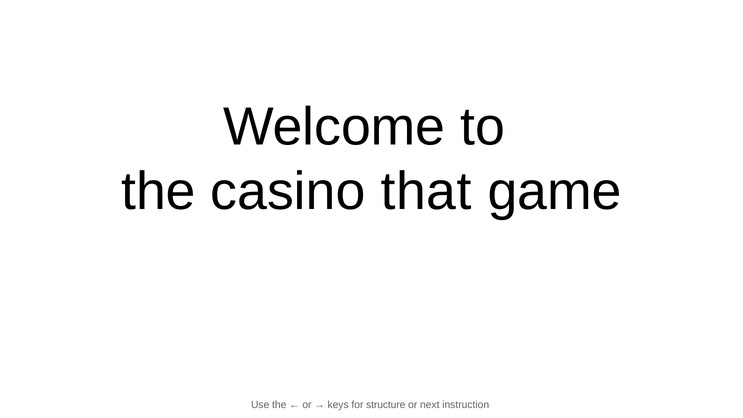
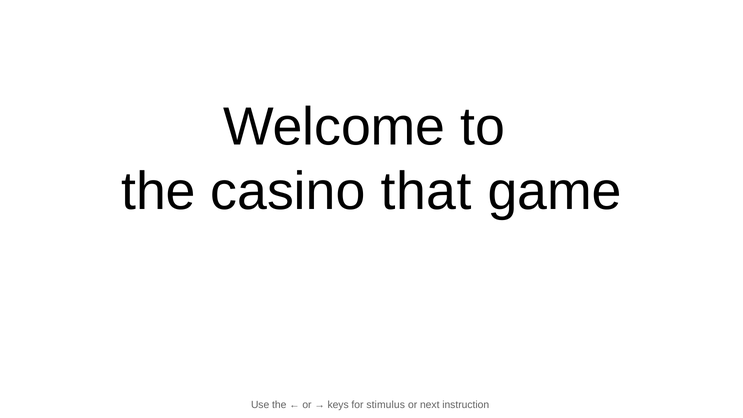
structure: structure -> stimulus
